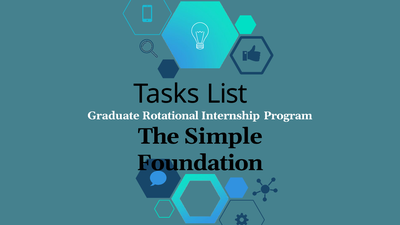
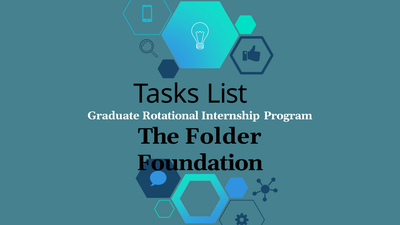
Simple: Simple -> Folder
